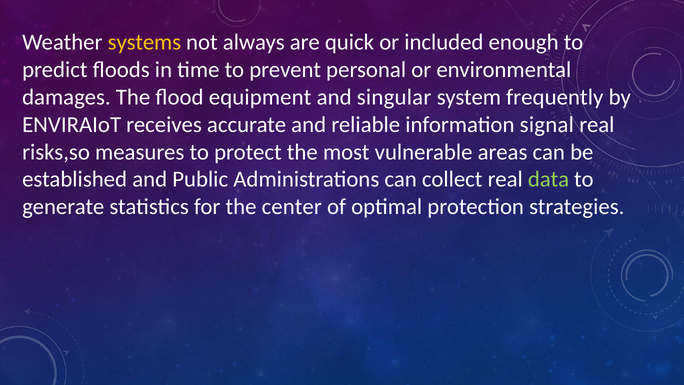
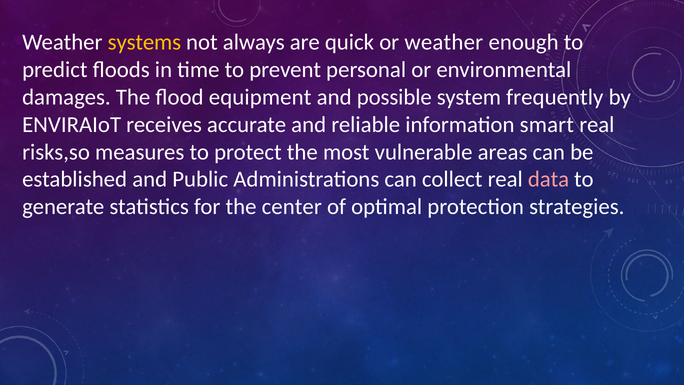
or included: included -> weather
singular: singular -> possible
signal: signal -> smart
data colour: light green -> pink
